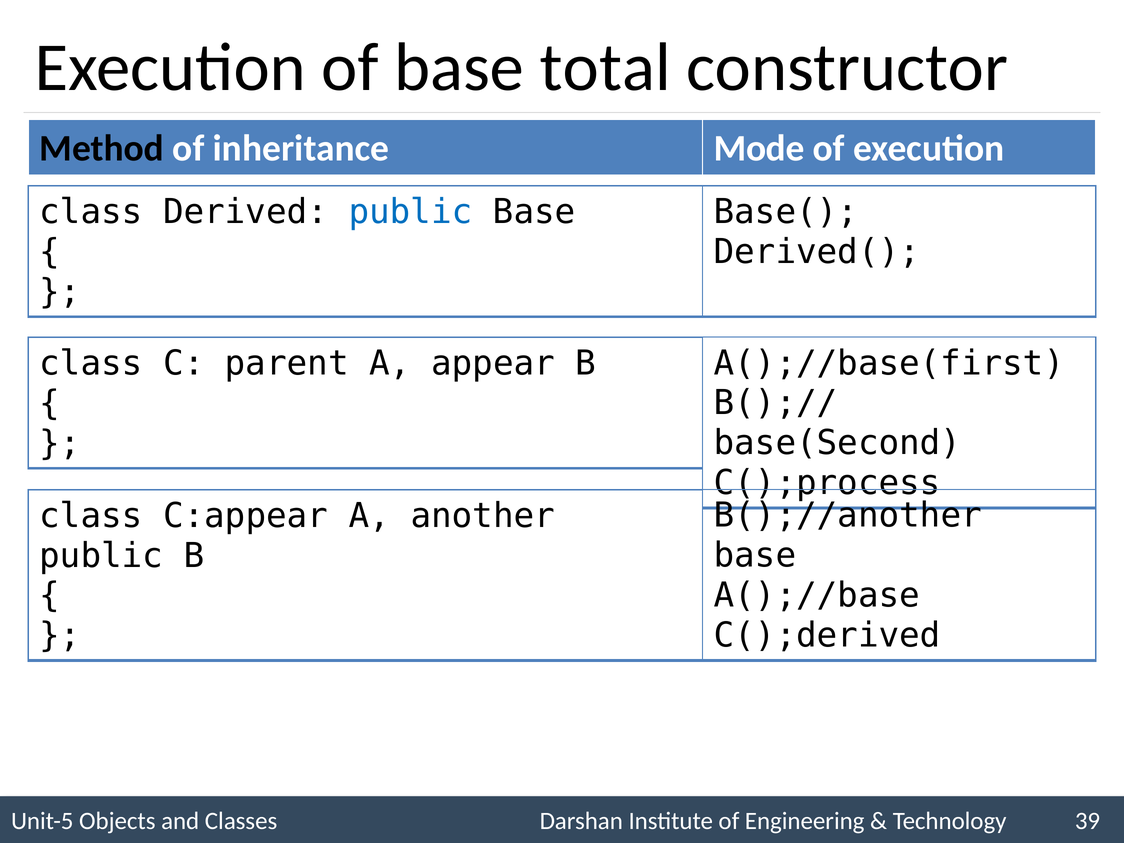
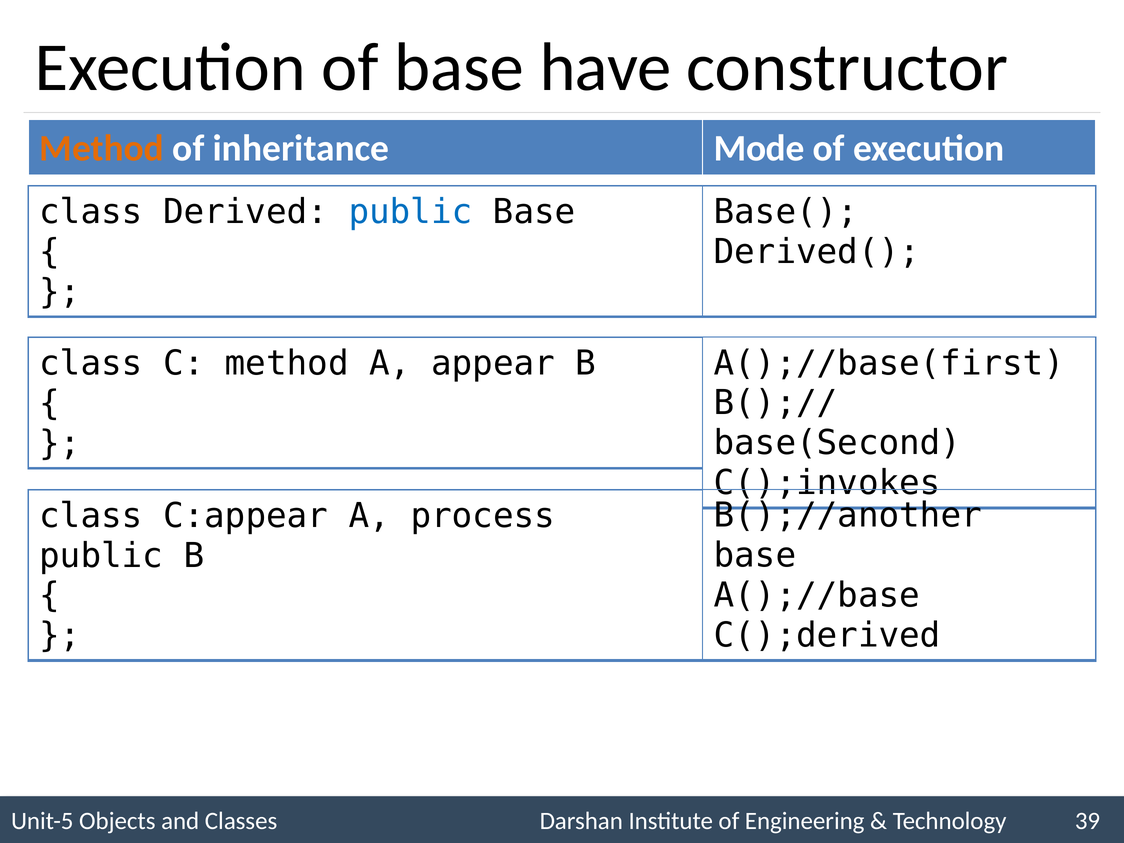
total: total -> have
Method at (102, 148) colour: black -> orange
C parent: parent -> method
C();process: C();process -> C();invokes
another: another -> process
